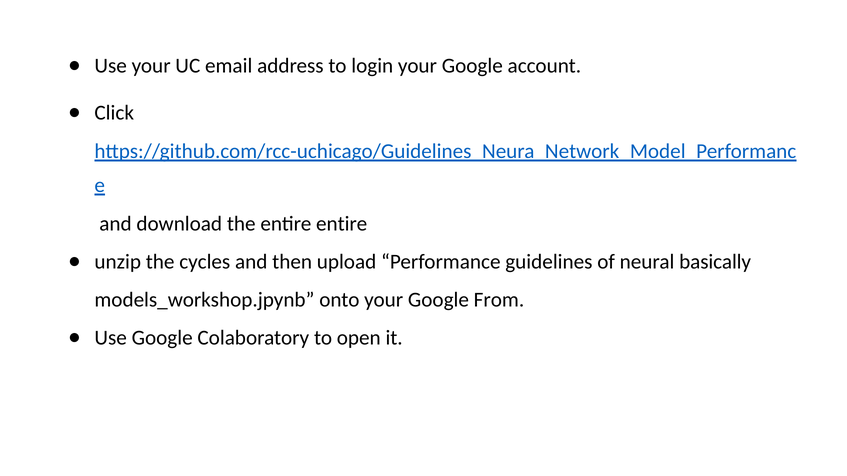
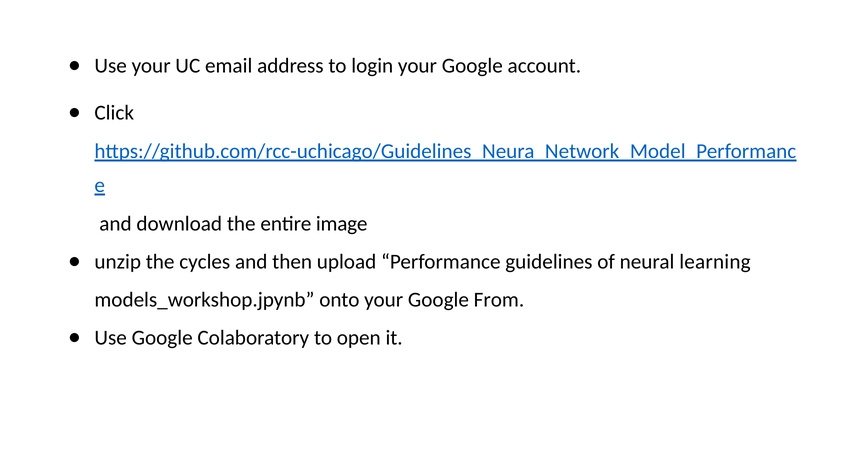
entire entire: entire -> image
basically: basically -> learning
